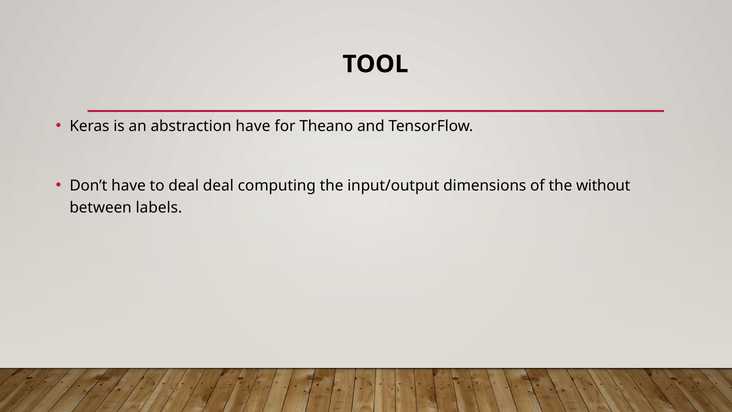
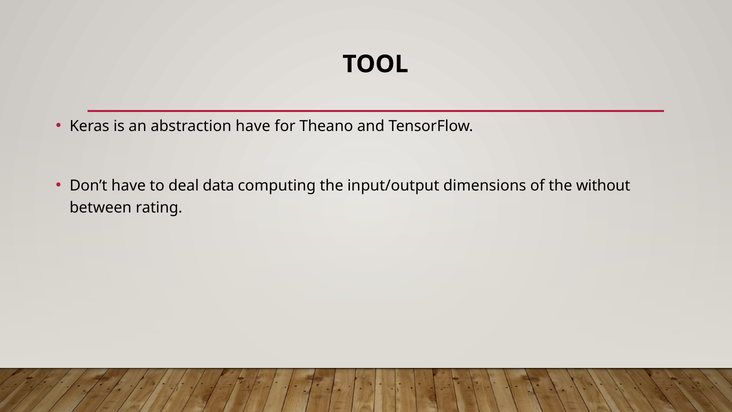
deal deal: deal -> data
labels: labels -> rating
